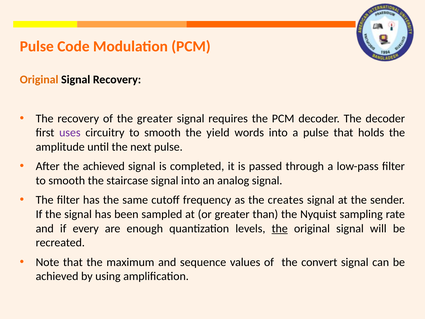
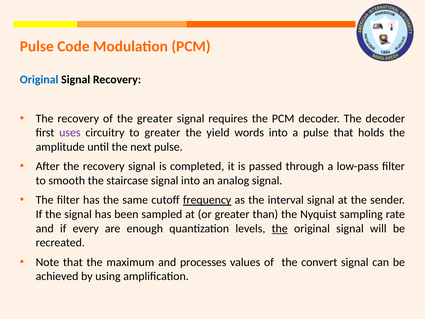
Original at (39, 79) colour: orange -> blue
circuitry to smooth: smooth -> greater
After the achieved: achieved -> recovery
frequency underline: none -> present
creates: creates -> interval
sequence: sequence -> processes
